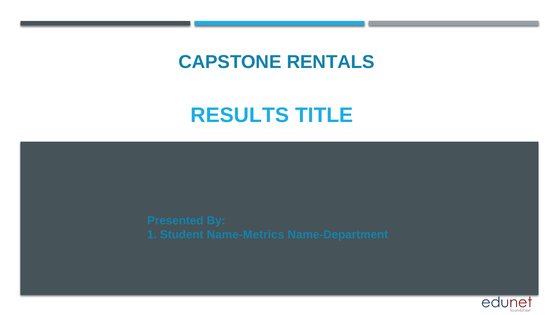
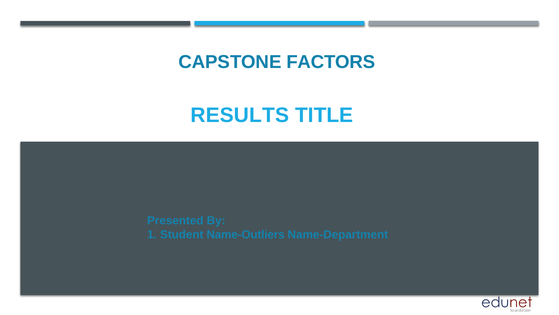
RENTALS: RENTALS -> FACTORS
Name-Metrics: Name-Metrics -> Name-Outliers
